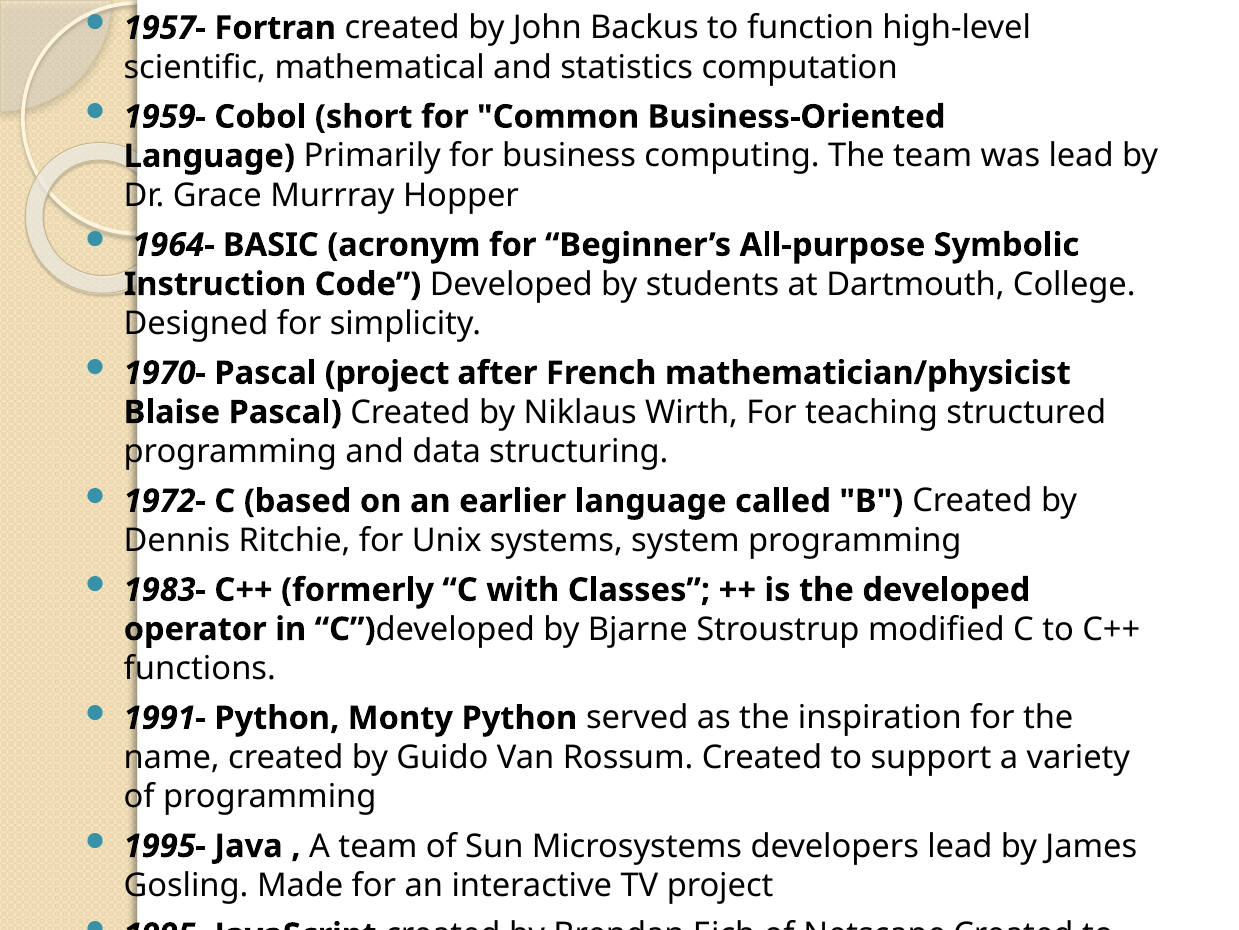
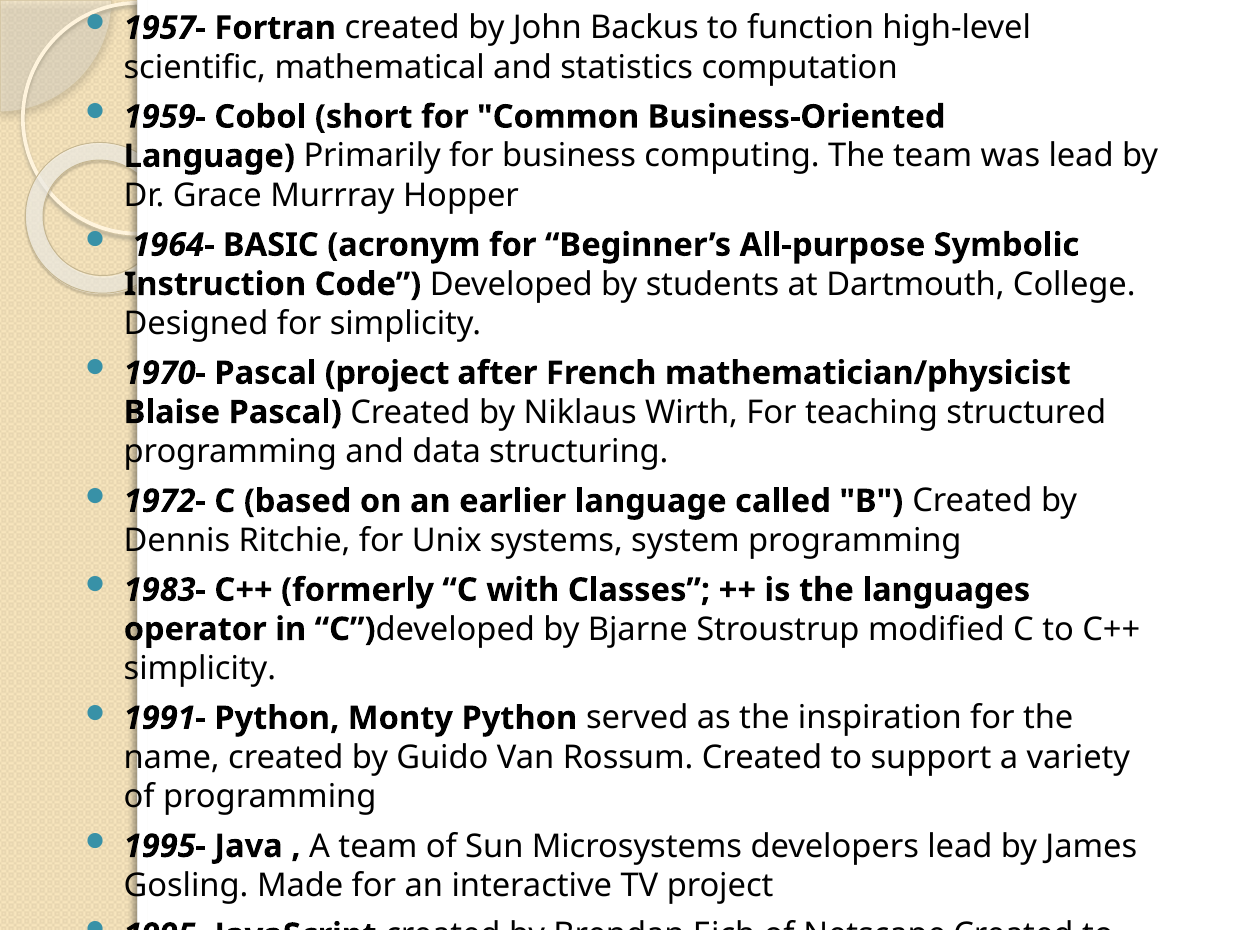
the developed: developed -> languages
functions at (200, 668): functions -> simplicity
